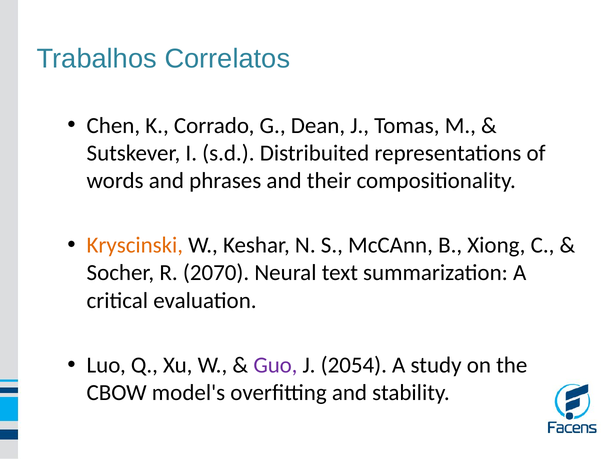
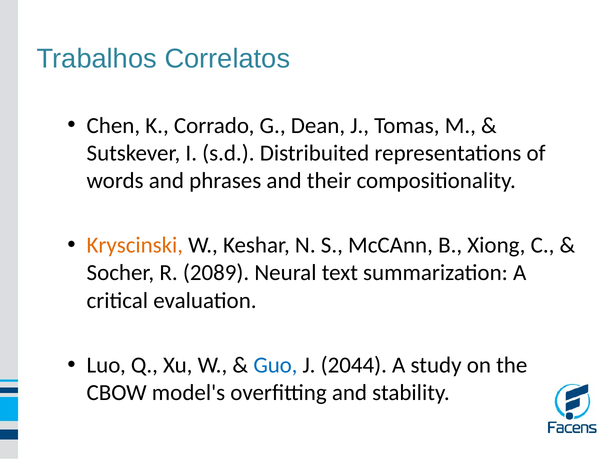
2070: 2070 -> 2089
Guo colour: purple -> blue
2054: 2054 -> 2044
